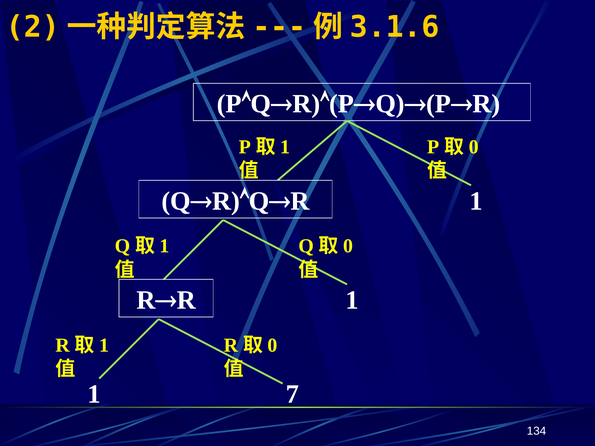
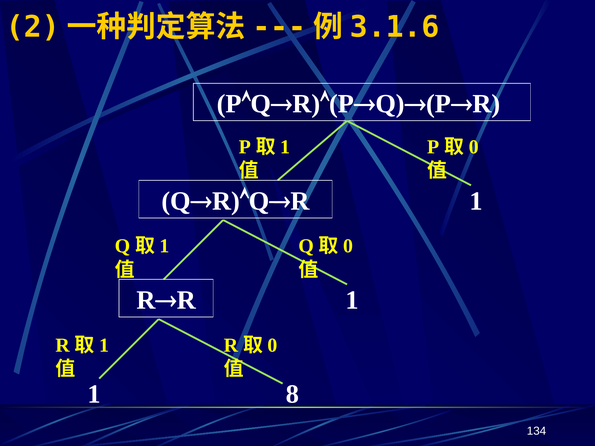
7: 7 -> 8
